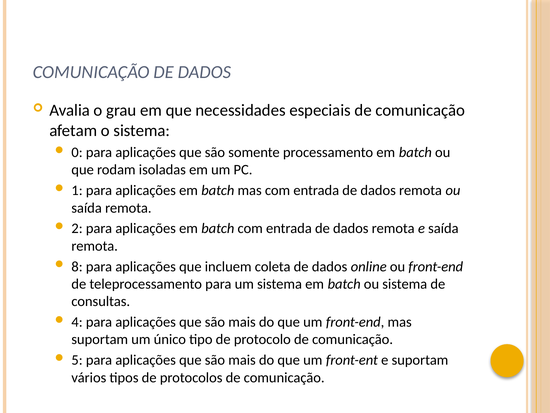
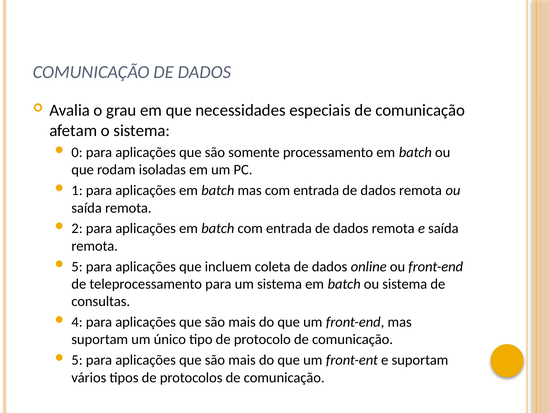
8 at (77, 266): 8 -> 5
